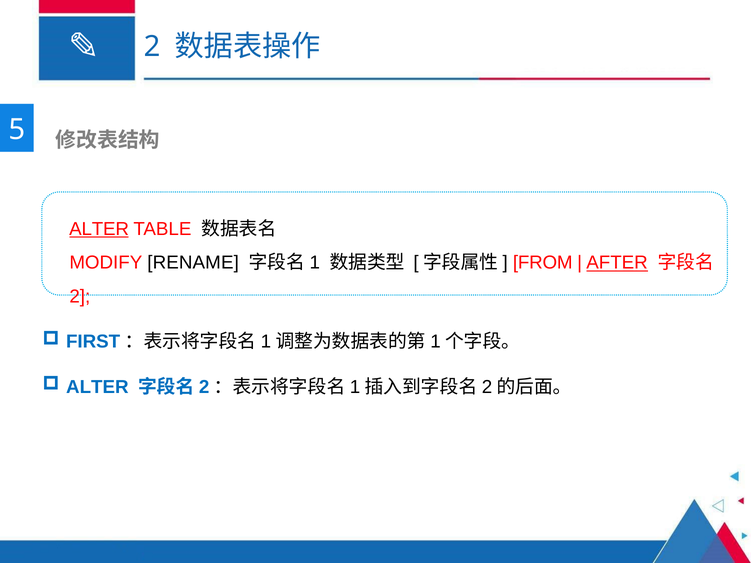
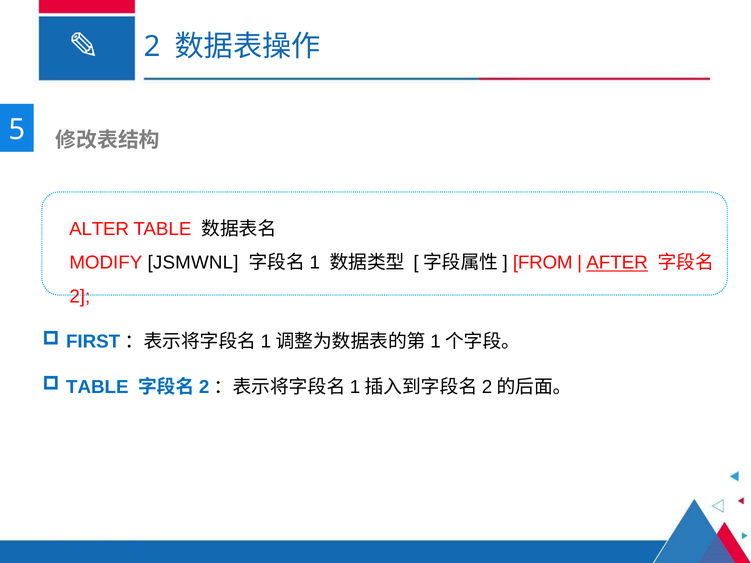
ALTER at (99, 229) underline: present -> none
RENAME: RENAME -> JSMWNL
ALTER at (97, 387): ALTER -> TABLE
